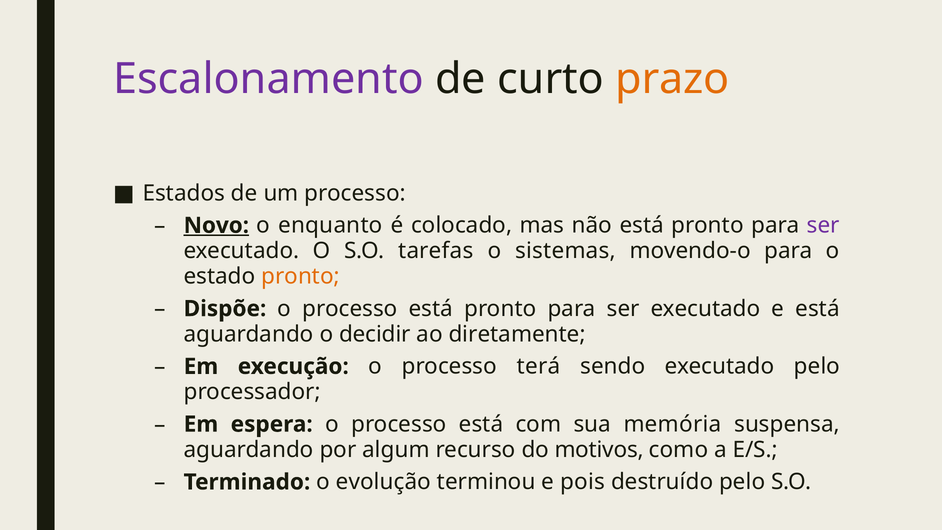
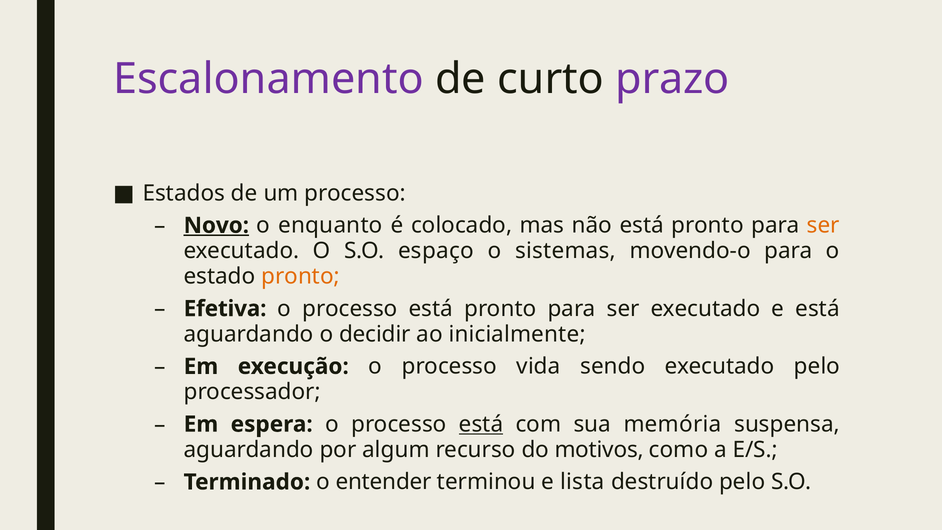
prazo colour: orange -> purple
ser at (823, 225) colour: purple -> orange
tarefas: tarefas -> espaço
Dispõe: Dispõe -> Efetiva
diretamente: diretamente -> inicialmente
terá: terá -> vida
está at (481, 424) underline: none -> present
evolução: evolução -> entender
pois: pois -> lista
